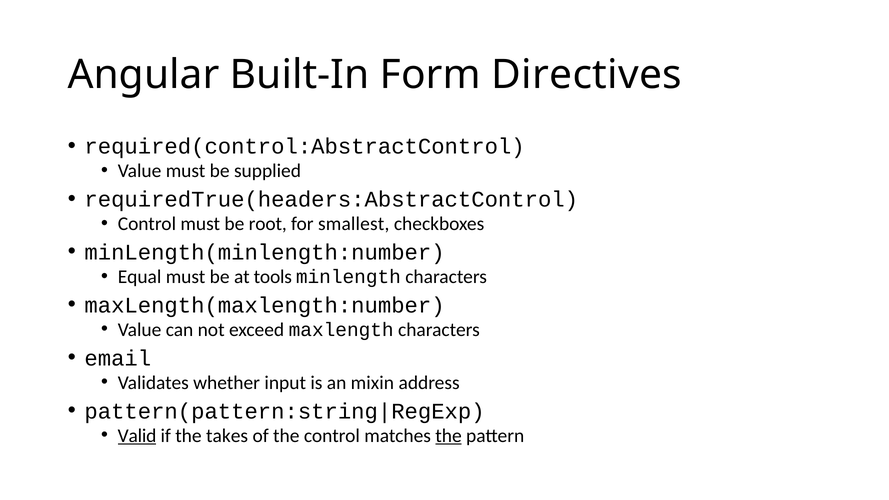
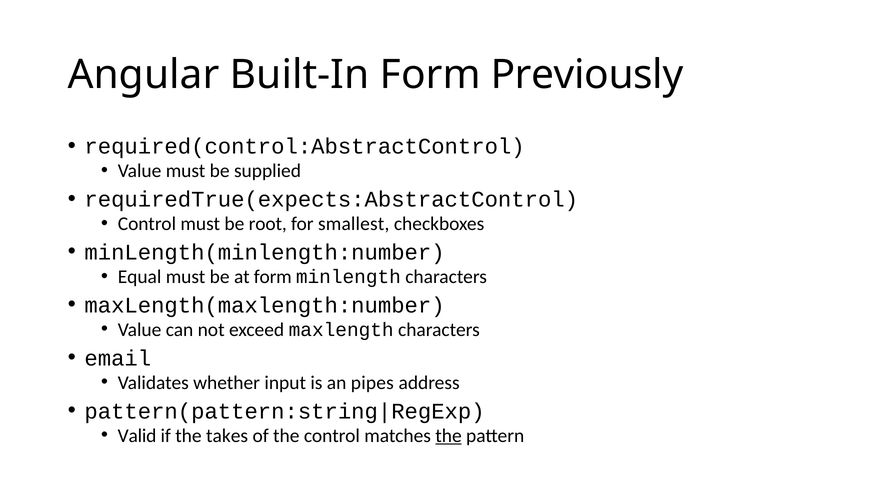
Directives: Directives -> Previously
requiredTrue(headers:AbstractControl: requiredTrue(headers:AbstractControl -> requiredTrue(expects:AbstractControl
at tools: tools -> form
mixin: mixin -> pipes
Valid underline: present -> none
